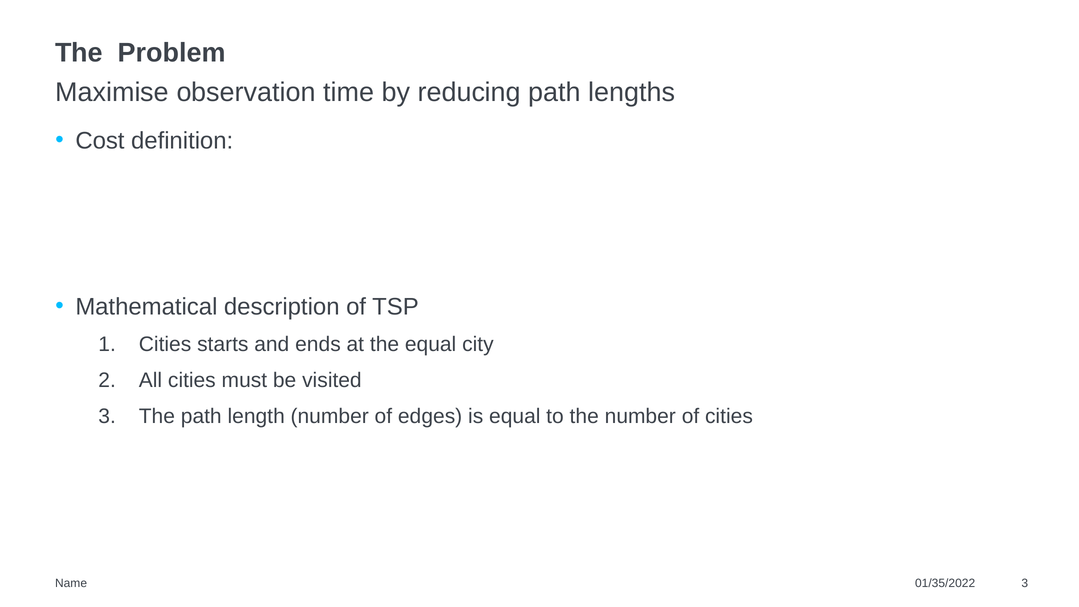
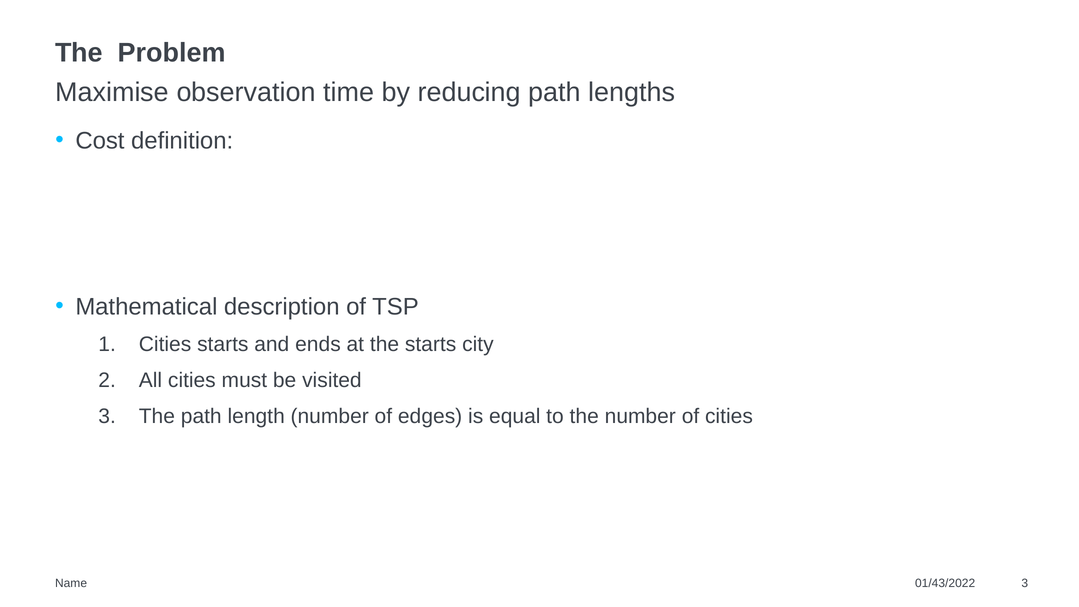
the equal: equal -> starts
01/35/2022: 01/35/2022 -> 01/43/2022
